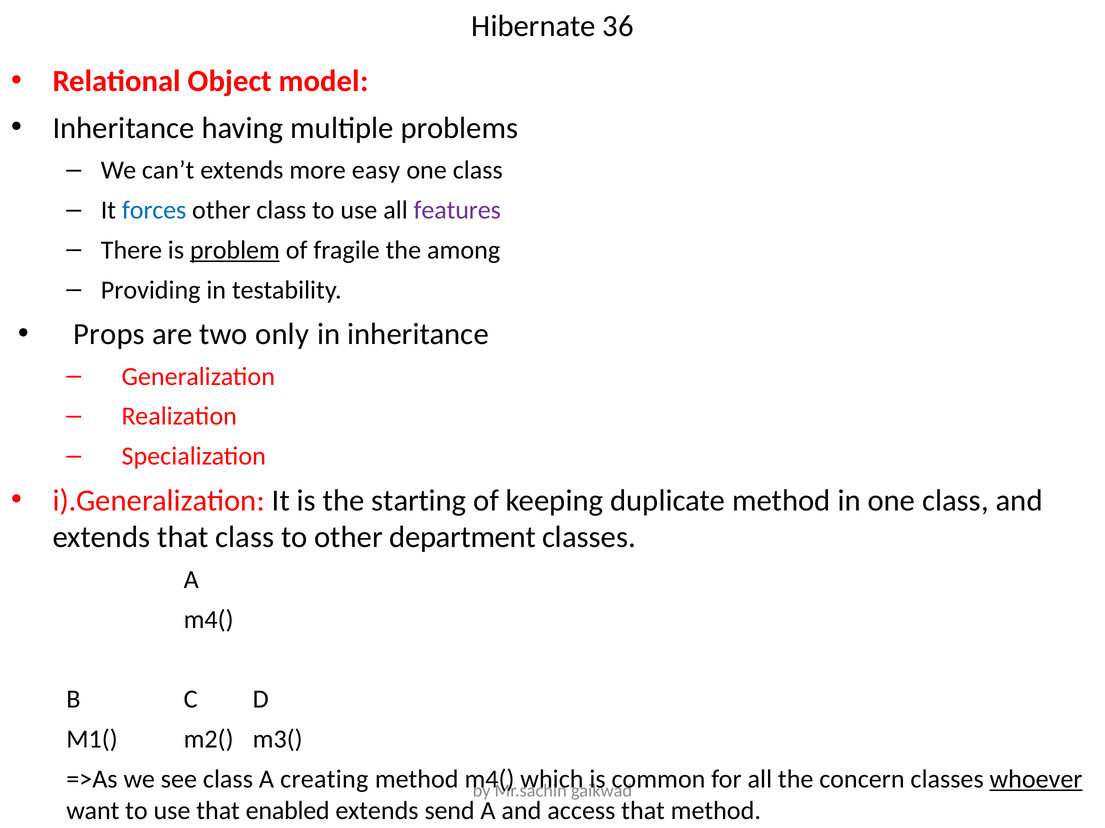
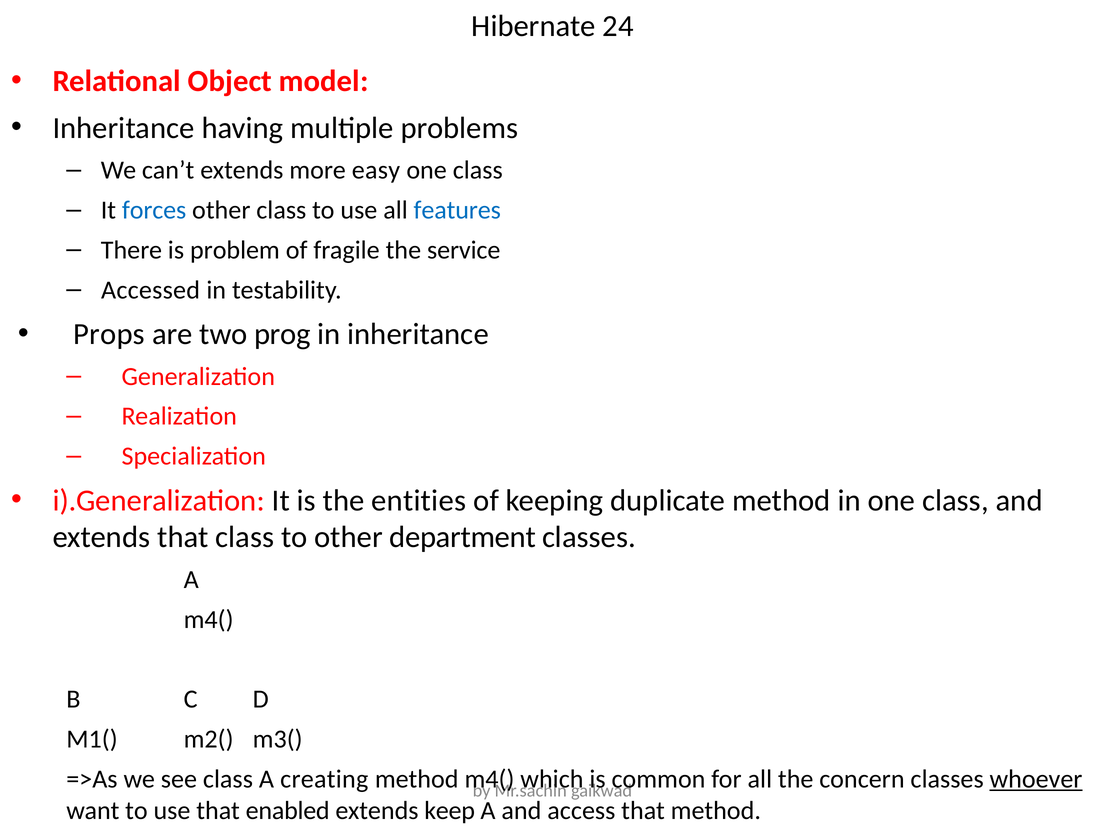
36: 36 -> 24
features colour: purple -> blue
problem underline: present -> none
among: among -> service
Providing: Providing -> Accessed
only: only -> prog
starting: starting -> entities
send: send -> keep
